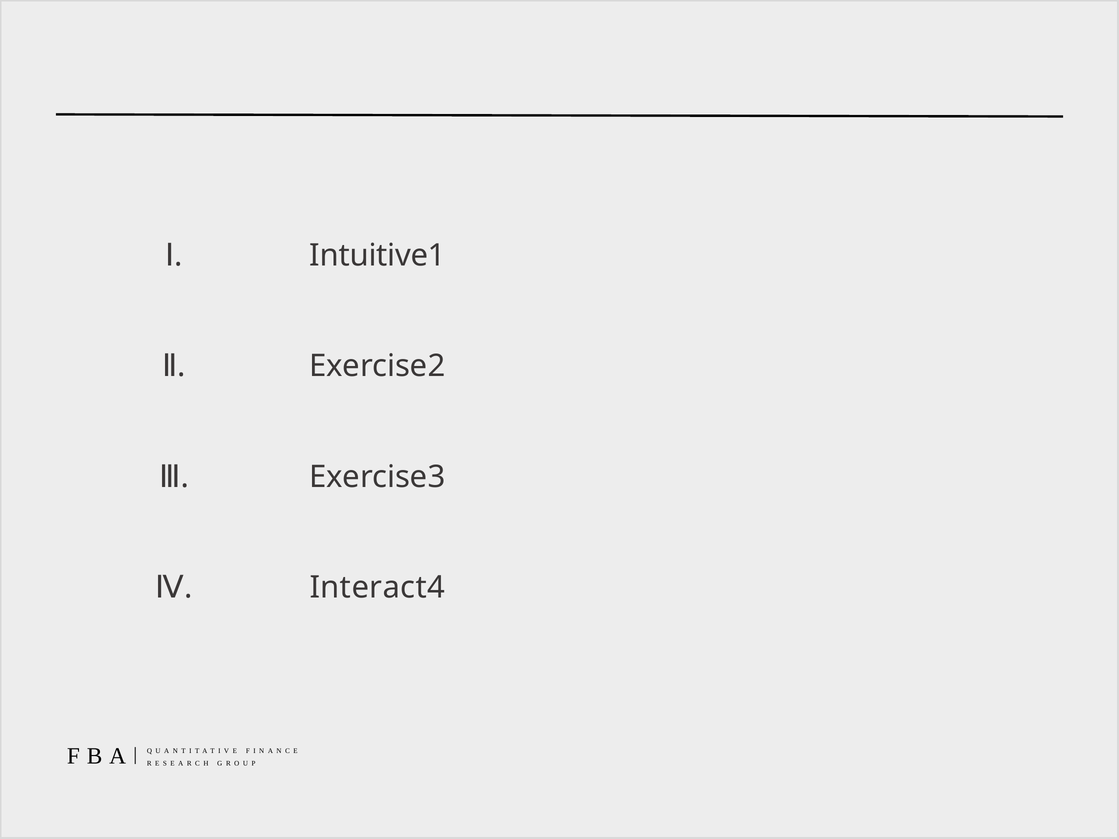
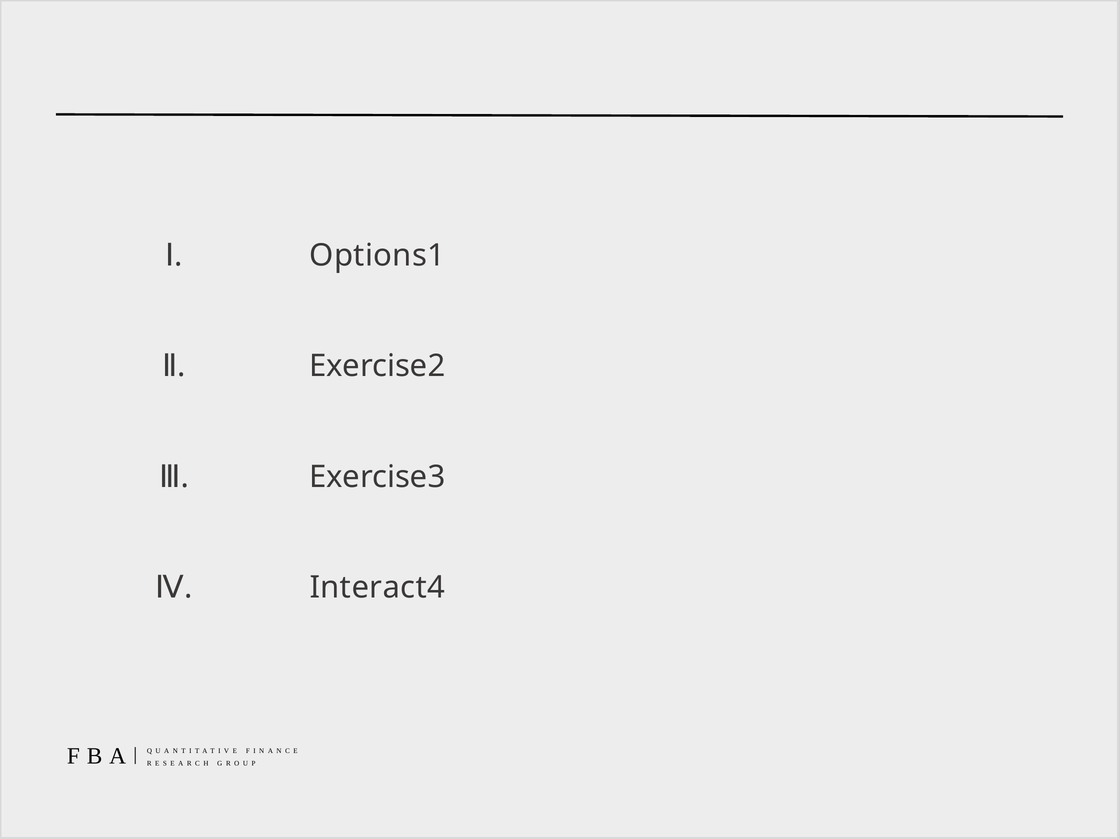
Intuitive1: Intuitive1 -> Options1
